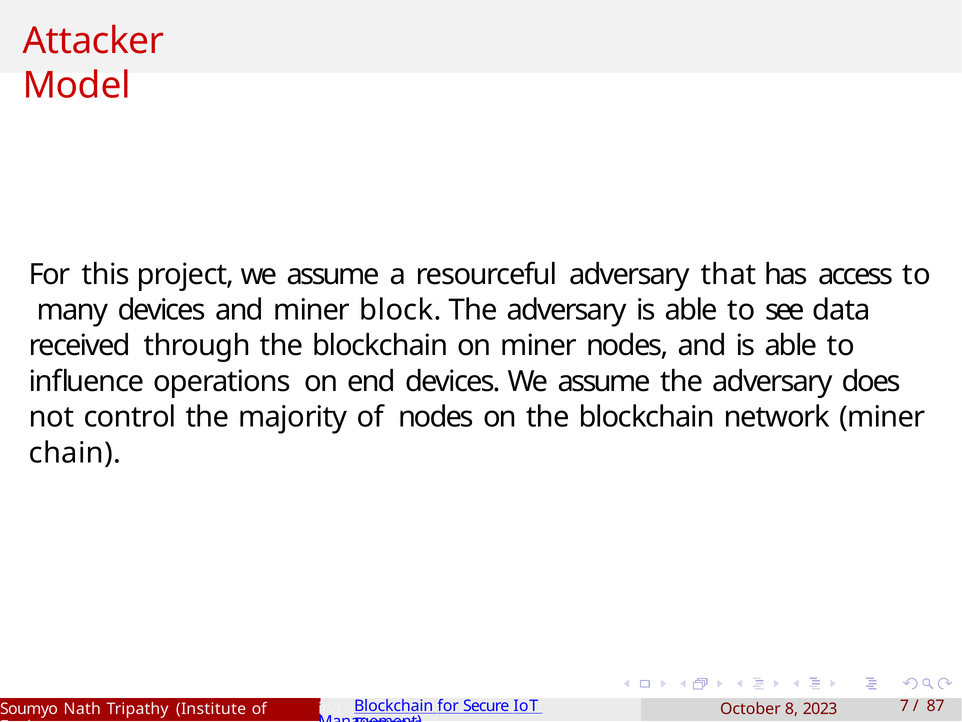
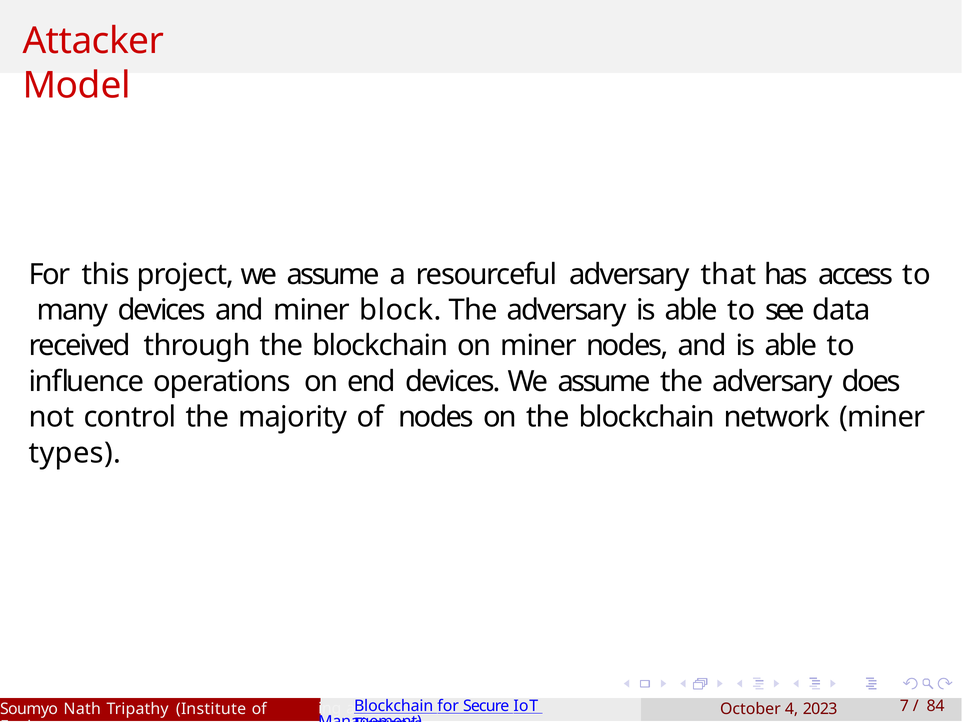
chain: chain -> types
8: 8 -> 4
87: 87 -> 84
